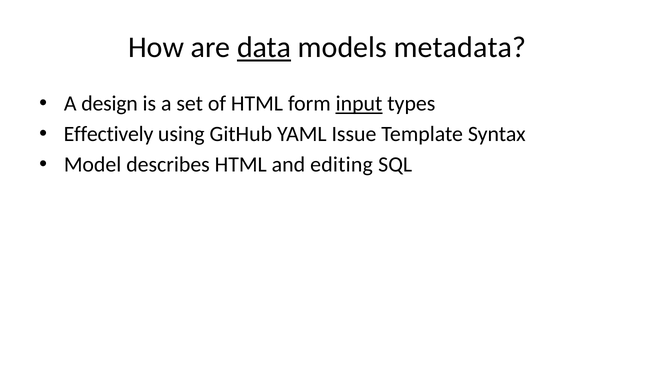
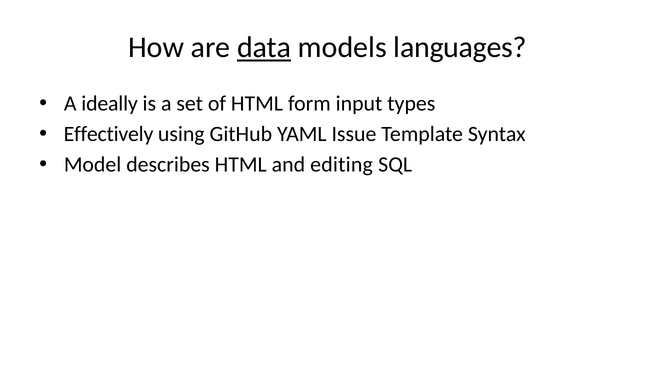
metadata: metadata -> languages
design: design -> ideally
input underline: present -> none
